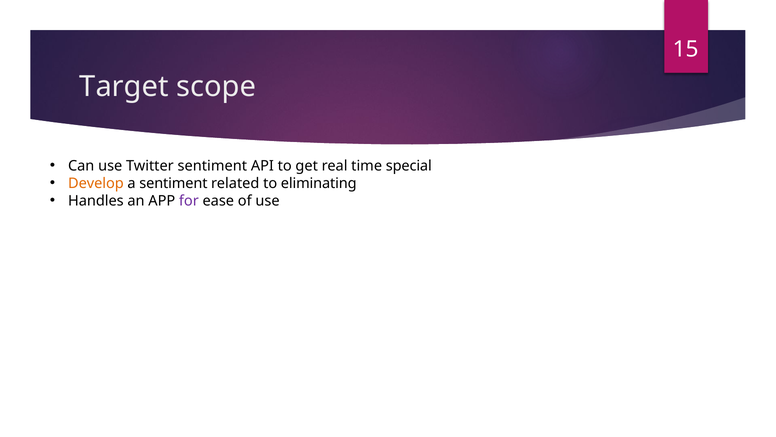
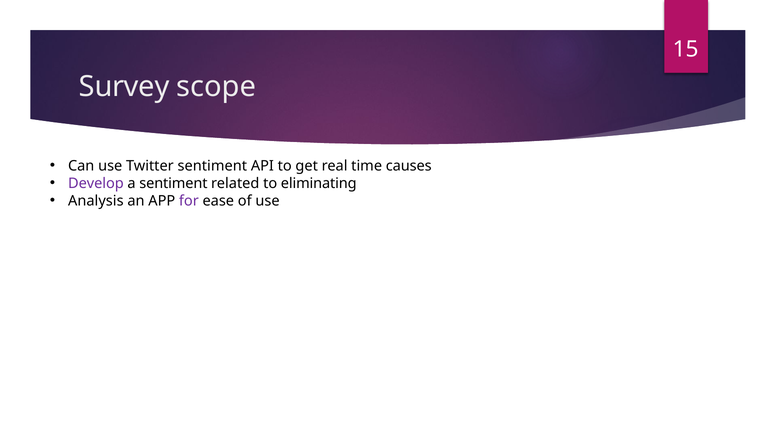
Target: Target -> Survey
special: special -> causes
Develop colour: orange -> purple
Handles: Handles -> Analysis
